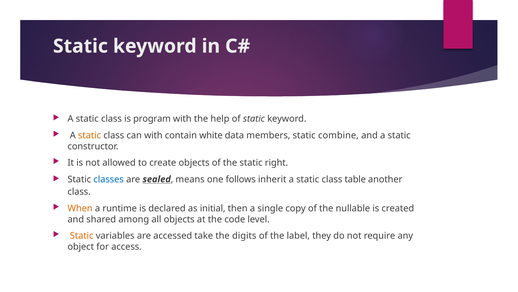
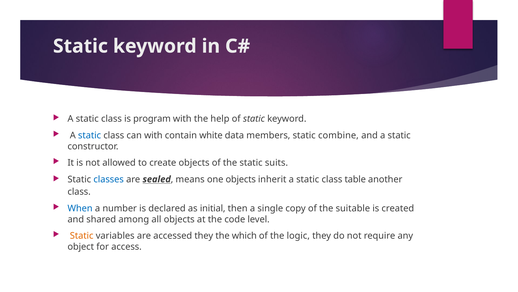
static at (90, 135) colour: orange -> blue
right: right -> suits
one follows: follows -> objects
When colour: orange -> blue
runtime: runtime -> number
nullable: nullable -> suitable
accessed take: take -> they
digits: digits -> which
label: label -> logic
